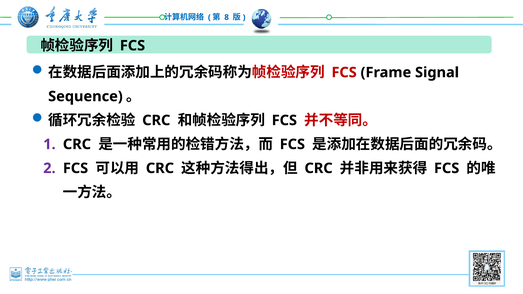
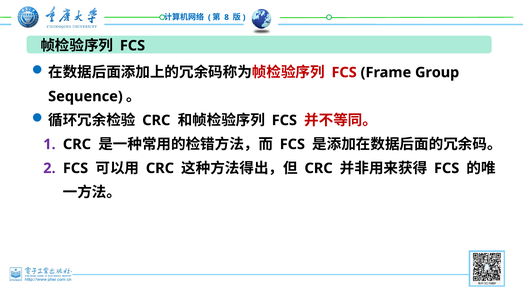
Signal: Signal -> Group
